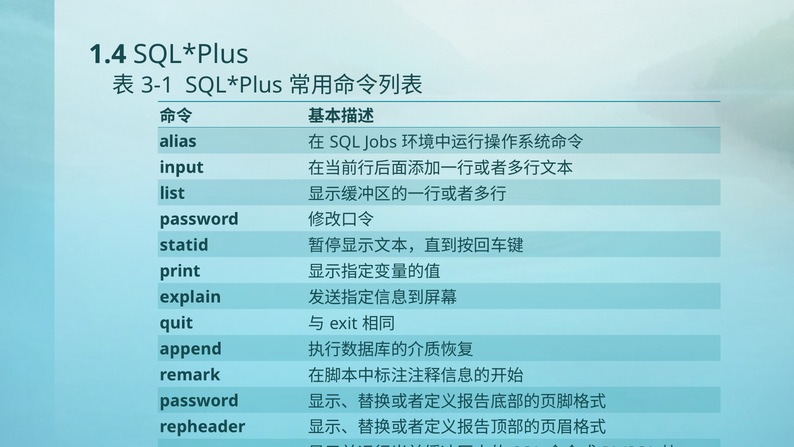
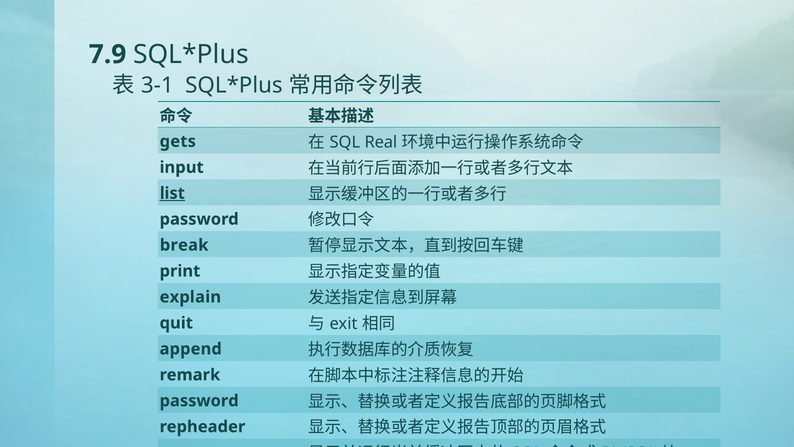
1.4: 1.4 -> 7.9
alias: alias -> gets
Jobs: Jobs -> Real
list underline: none -> present
statid: statid -> break
